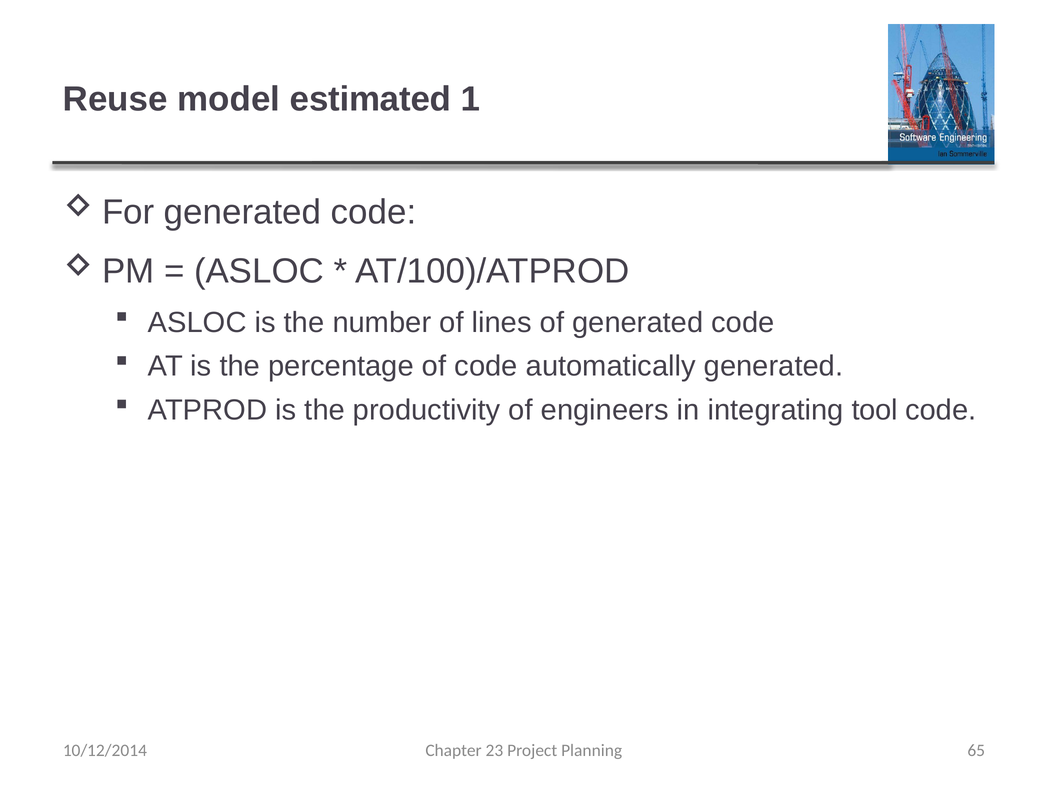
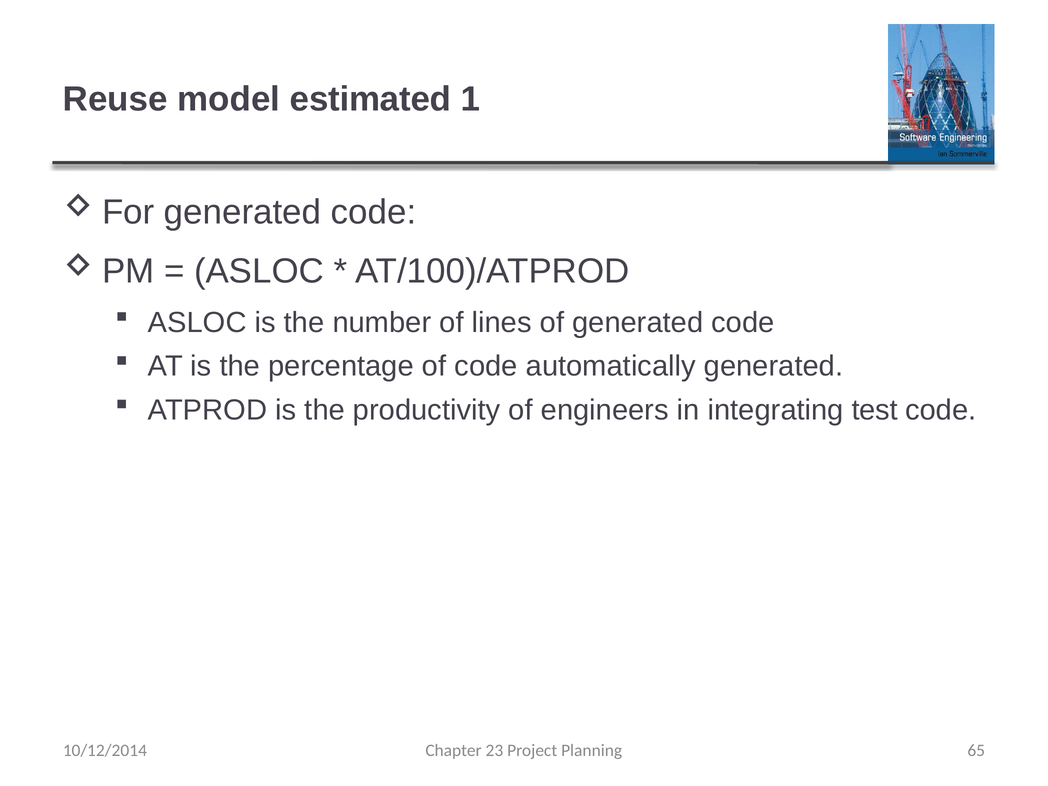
tool: tool -> test
